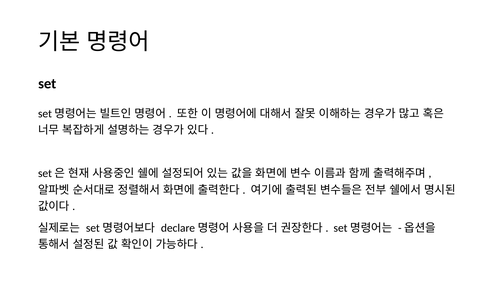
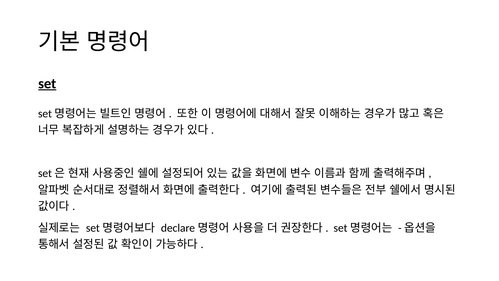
set underline: none -> present
